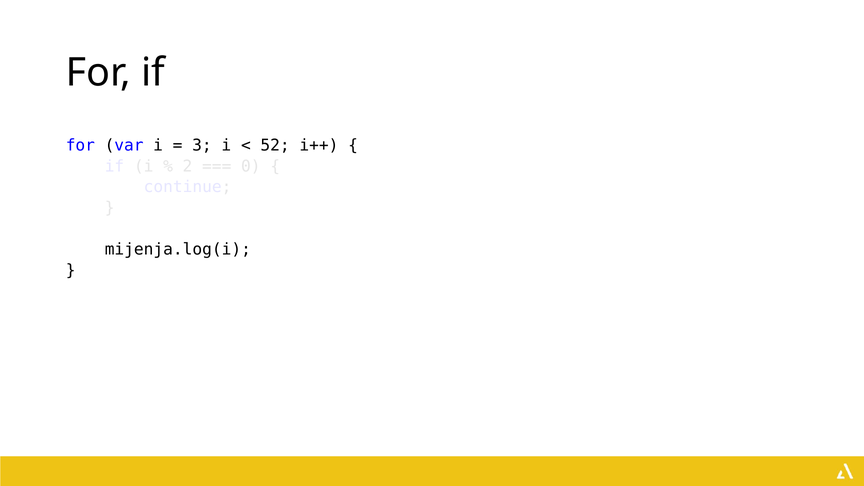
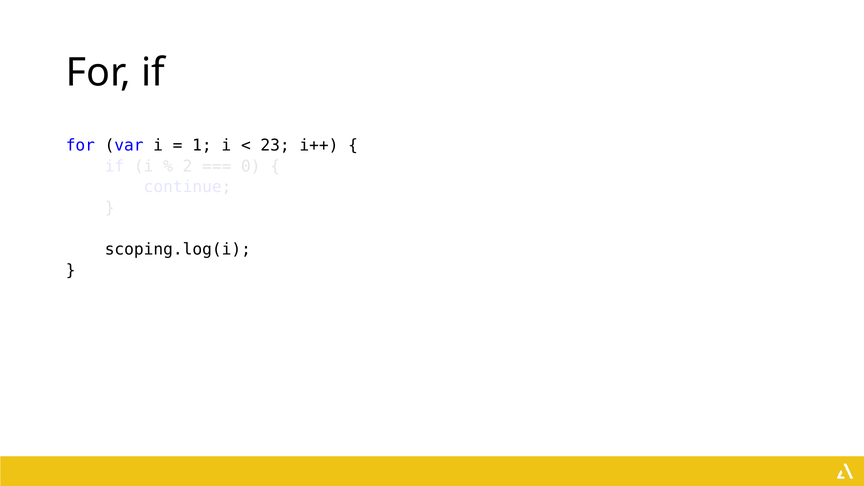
3: 3 -> 1
52: 52 -> 23
mijenja.log(i: mijenja.log(i -> scoping.log(i
